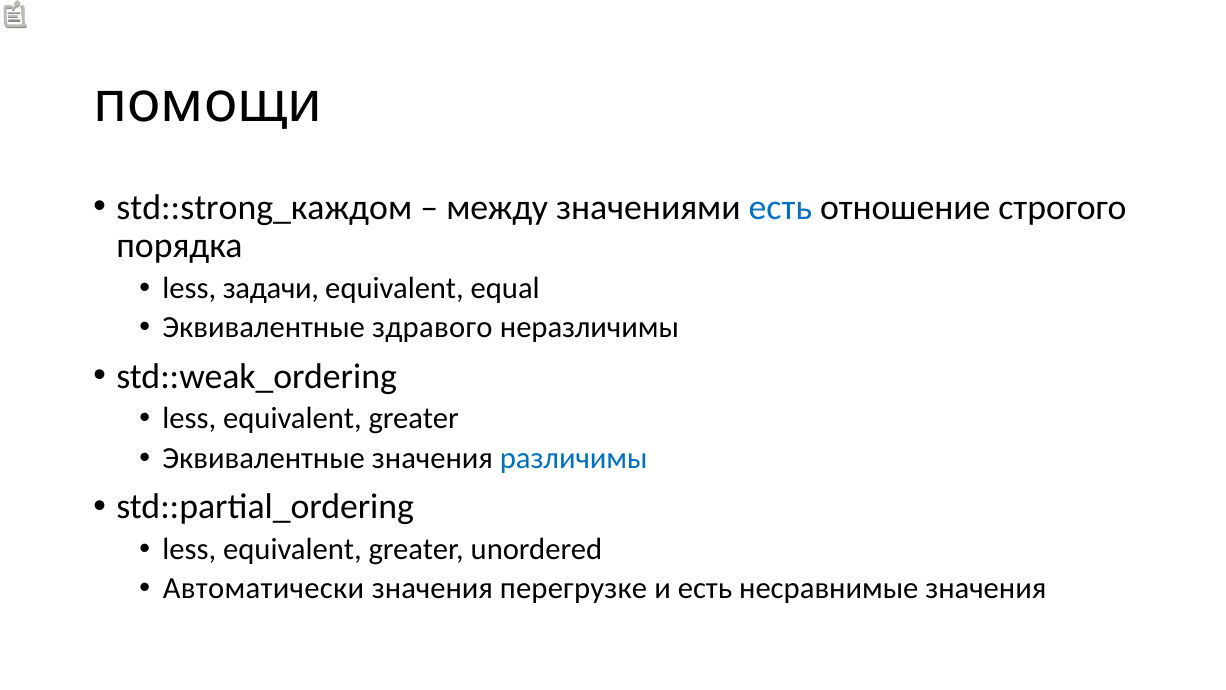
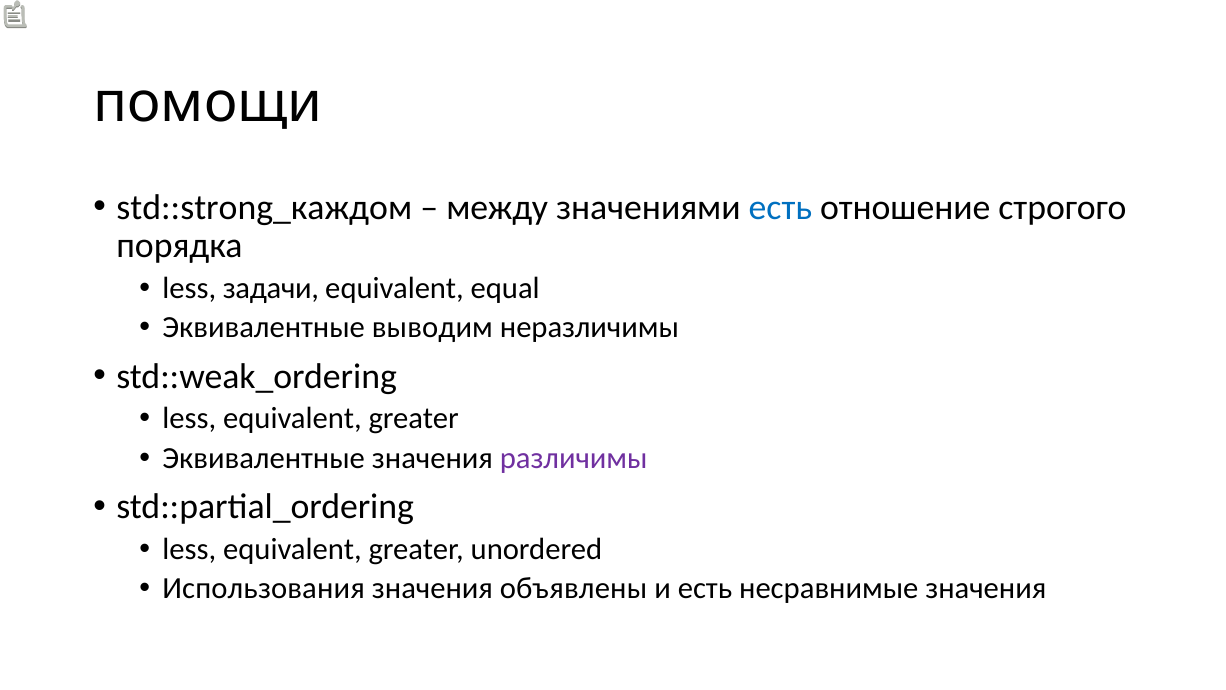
здравого: здравого -> выводим
различимы colour: blue -> purple
Автоматически: Автоматически -> Использования
перегрузке: перегрузке -> объявлены
